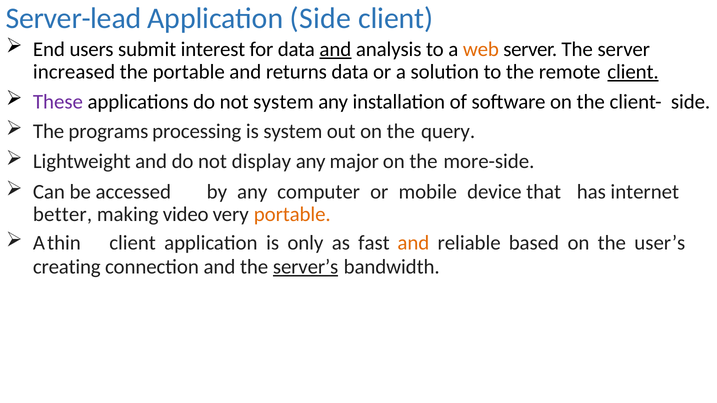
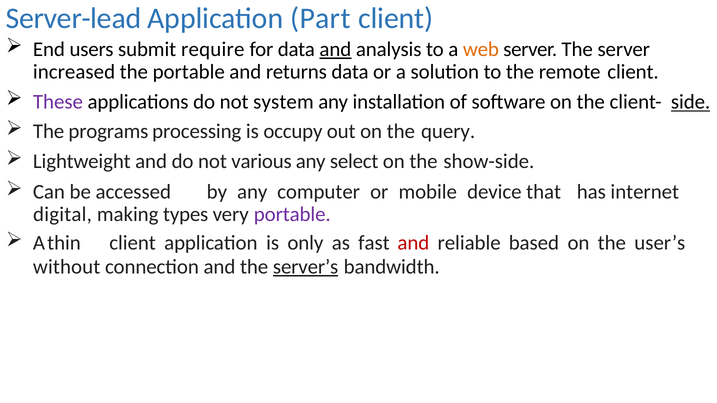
Application Side: Side -> Part
interest: interest -> require
client at (633, 72) underline: present -> none
side at (691, 102) underline: none -> present
is system: system -> occupy
display: display -> various
major: major -> select
more-side: more-side -> show-side
better: better -> digital
video: video -> types
portable at (292, 215) colour: orange -> purple
and at (413, 243) colour: orange -> red
creating: creating -> without
